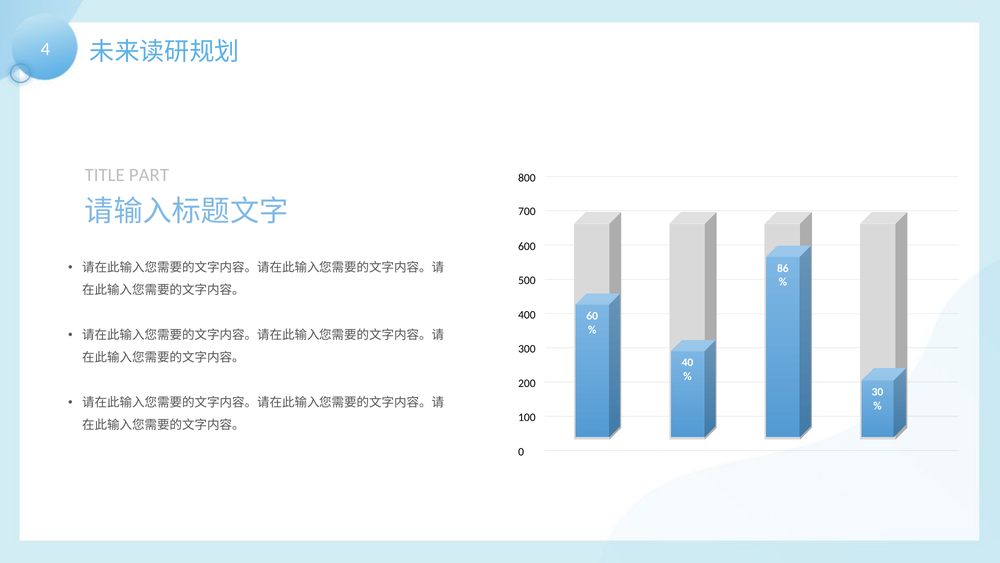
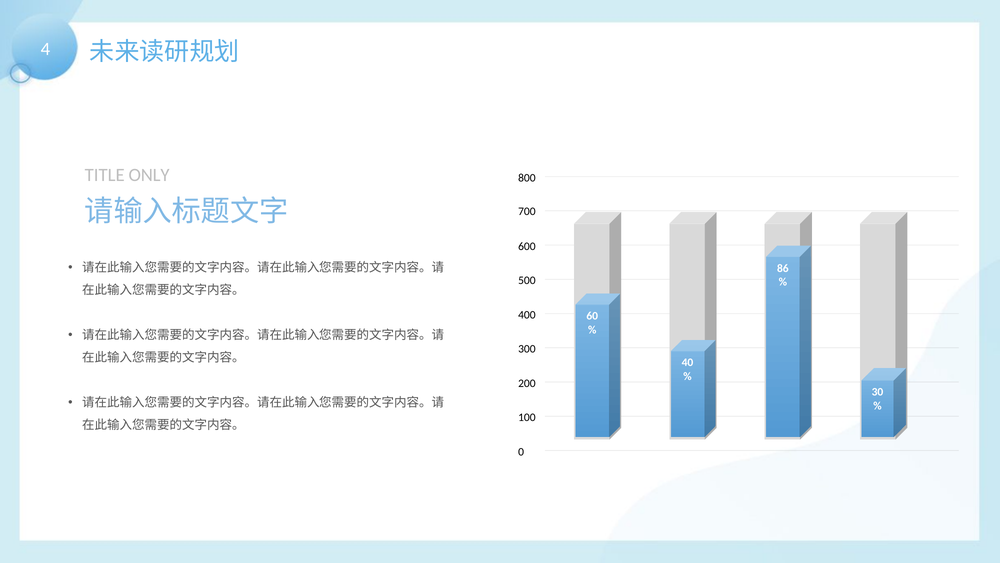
PART: PART -> ONLY
